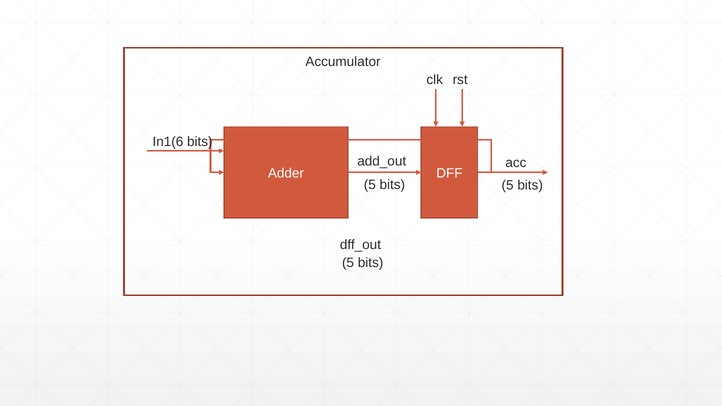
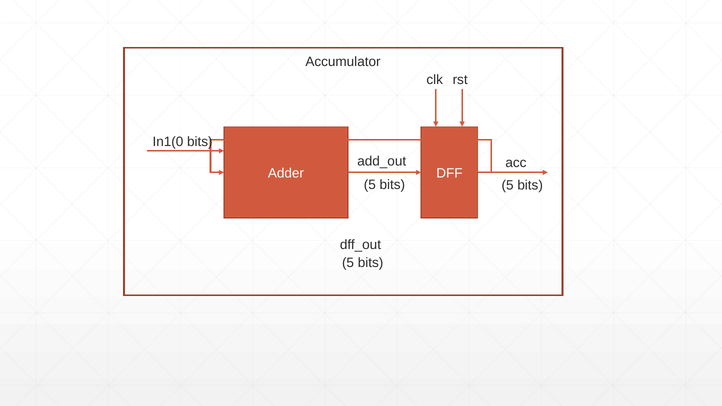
In1(6: In1(6 -> In1(0
